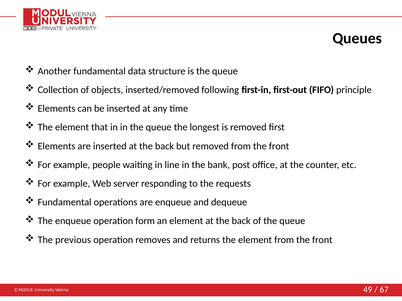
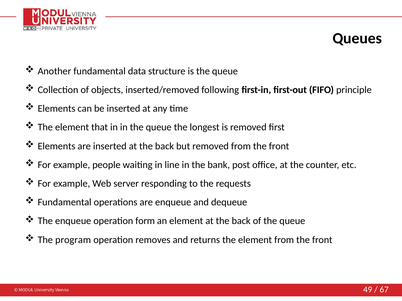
previous: previous -> program
